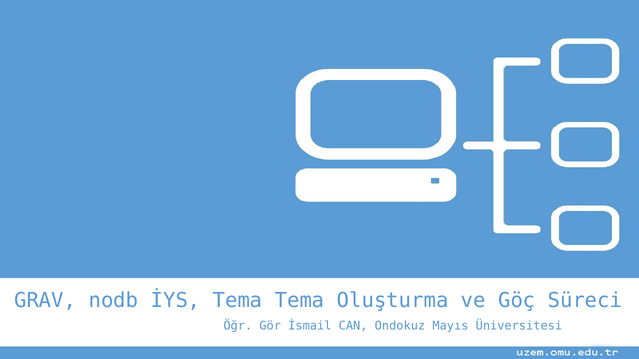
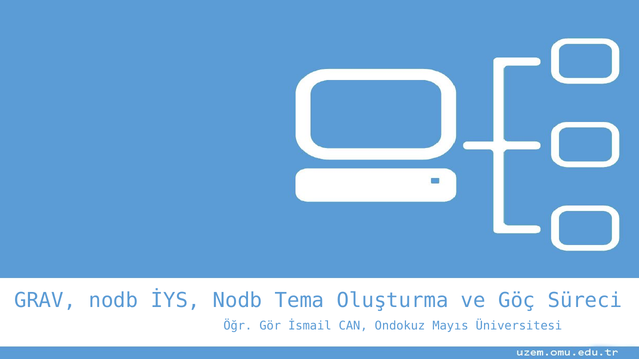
İYS Tema: Tema -> Nodb
